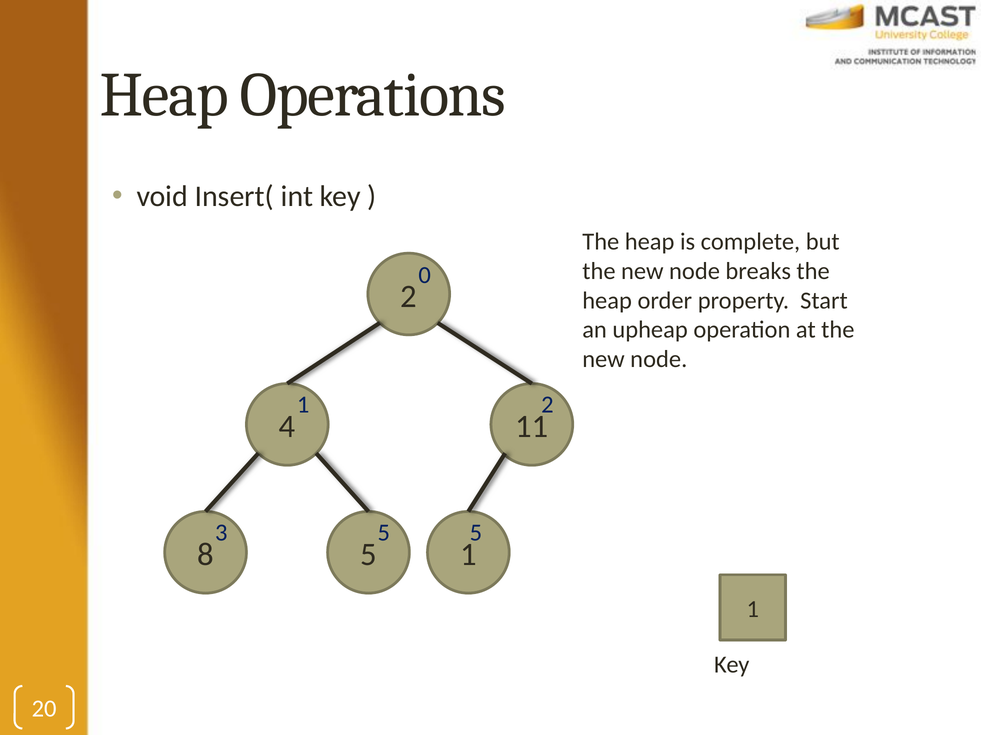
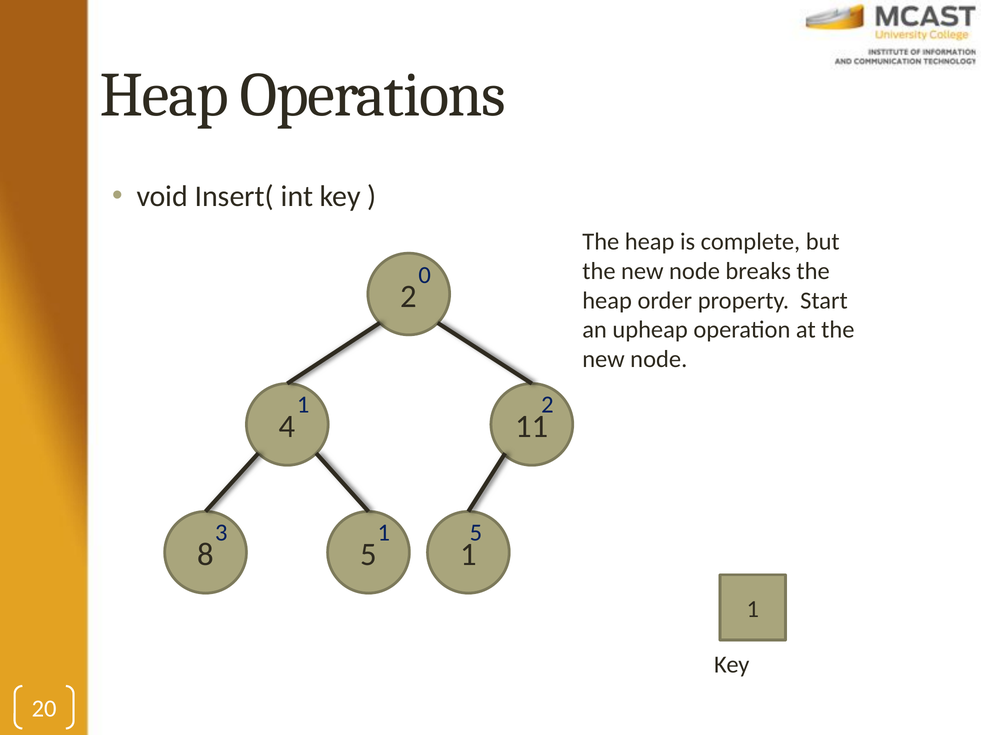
3 5: 5 -> 1
